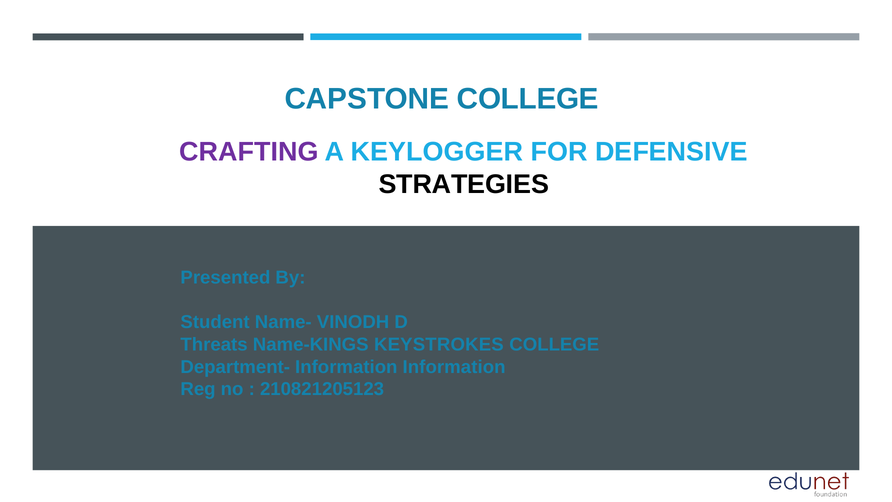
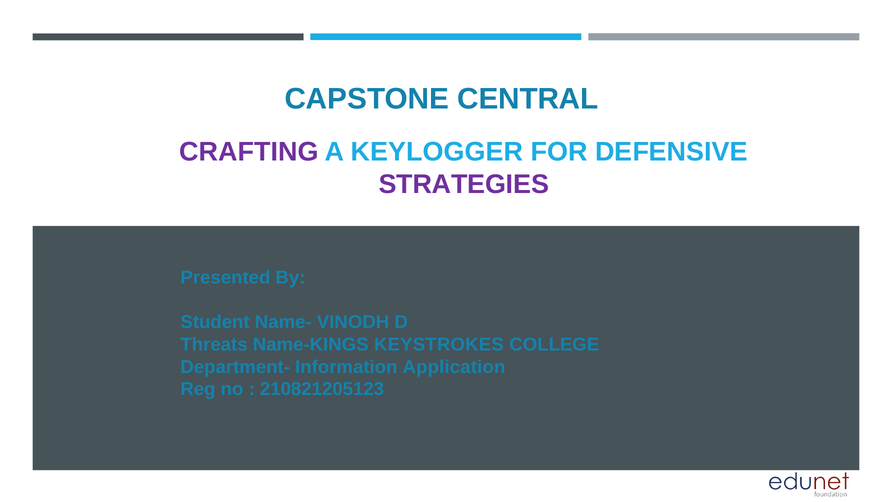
CAPSTONE COLLEGE: COLLEGE -> CENTRAL
STRATEGIES colour: black -> purple
Information Information: Information -> Application
